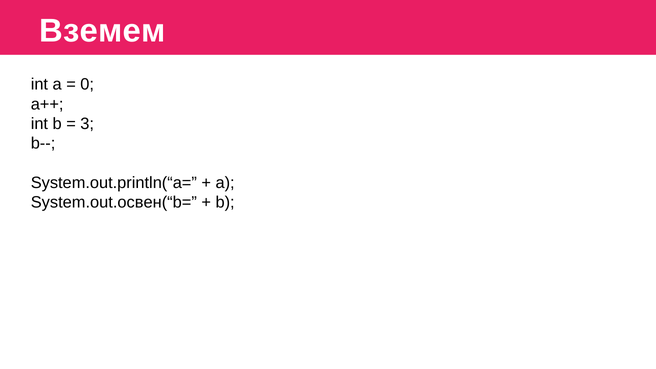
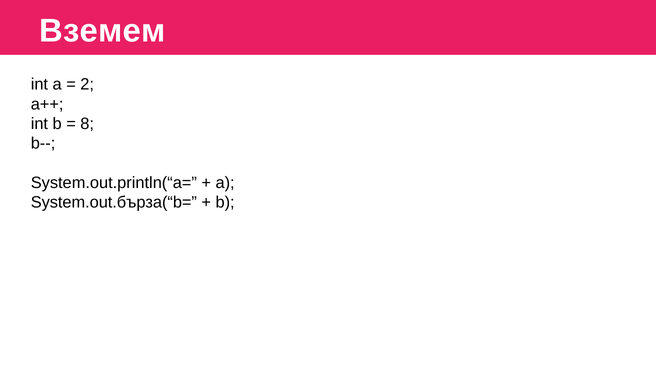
0: 0 -> 2
3: 3 -> 8
System.out.освен(“b=: System.out.освен(“b= -> System.out.бърза(“b=
